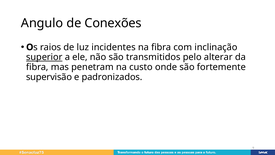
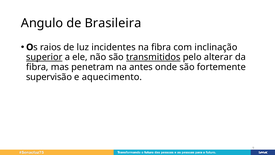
Conexões: Conexões -> Brasileira
transmitidos underline: none -> present
custo: custo -> antes
padronizados: padronizados -> aquecimento
